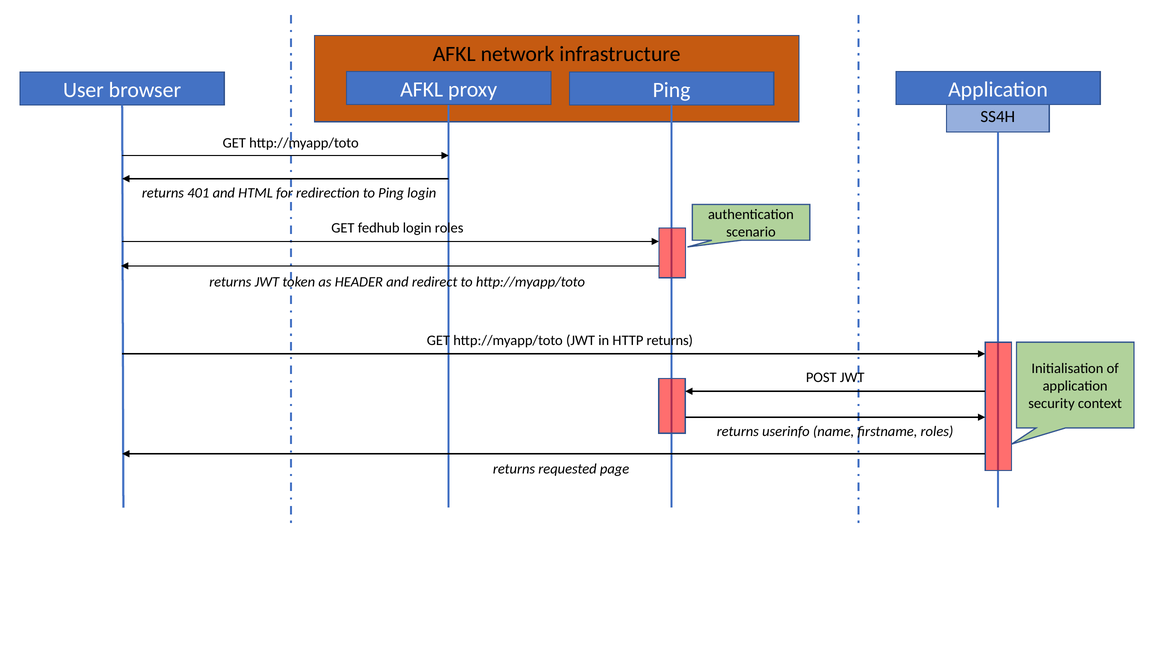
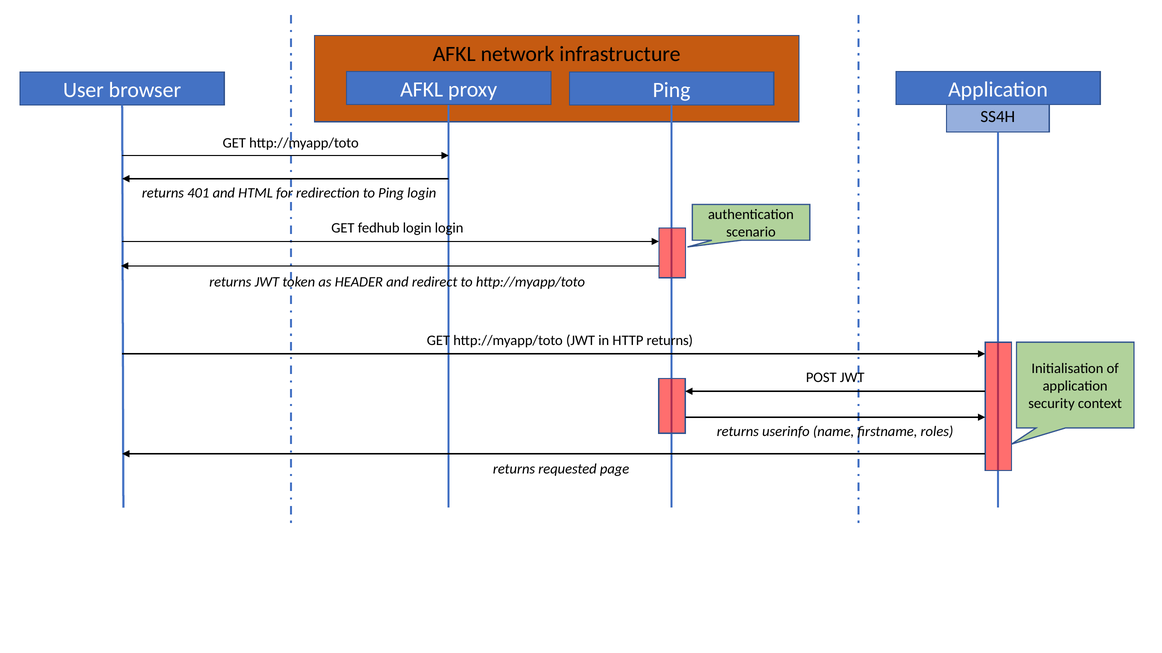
login roles: roles -> login
